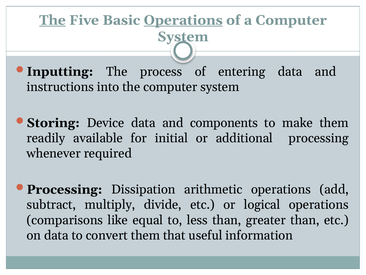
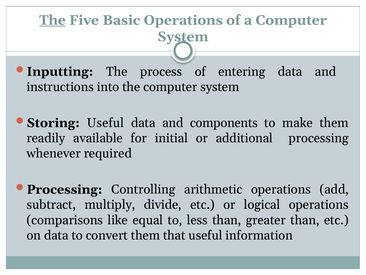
Operations at (183, 20) underline: present -> none
Storing Device: Device -> Useful
Dissipation: Dissipation -> Controlling
